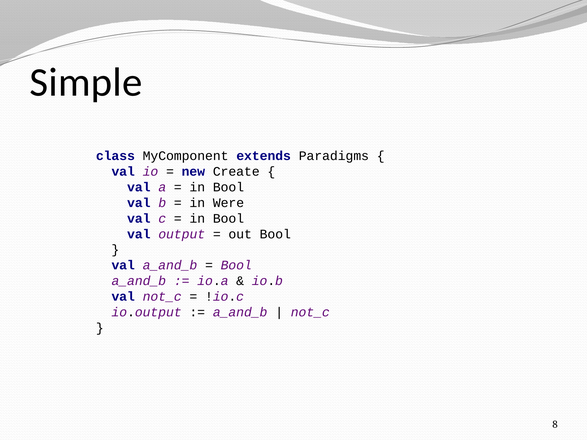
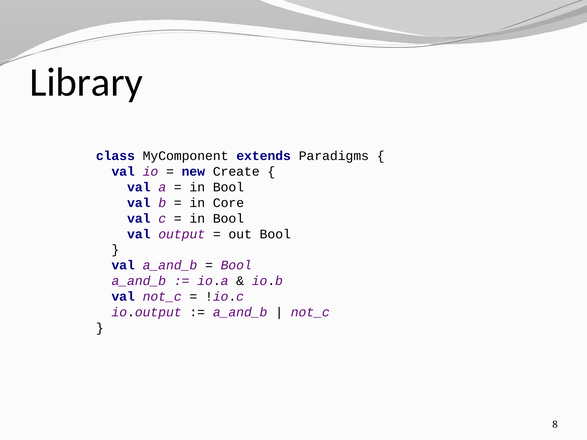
Simple: Simple -> Library
Were: Were -> Core
